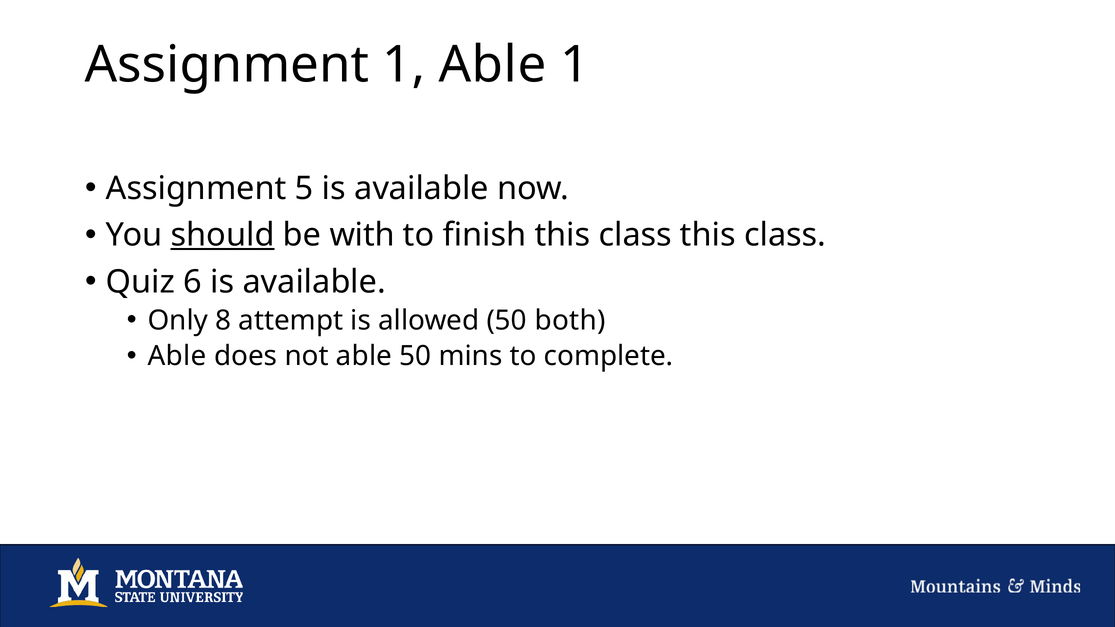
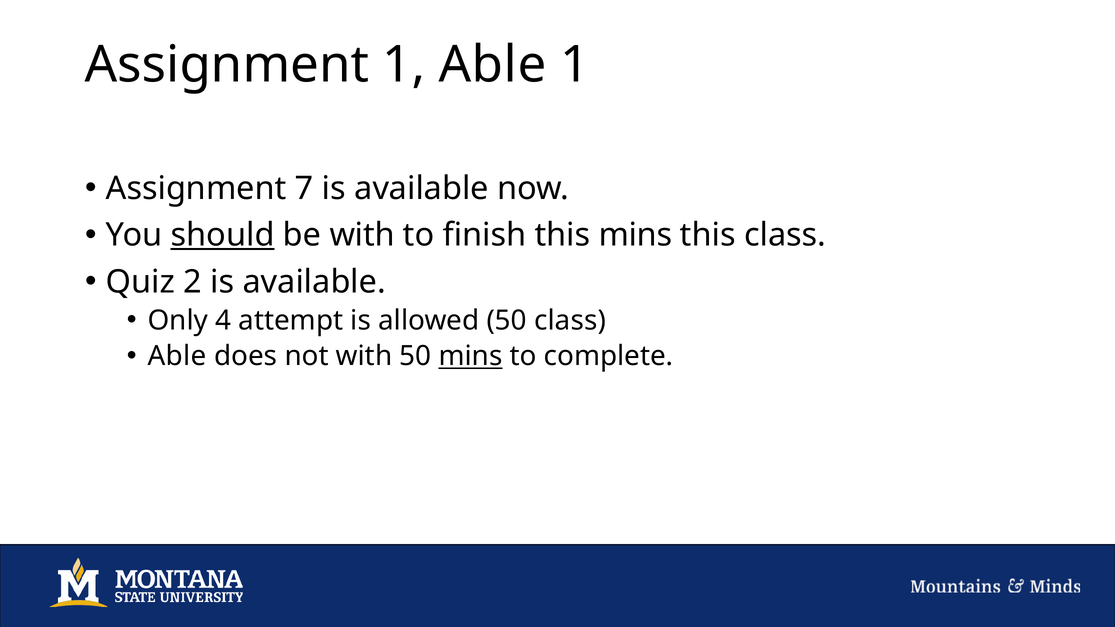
5: 5 -> 7
finish this class: class -> mins
6: 6 -> 2
8: 8 -> 4
50 both: both -> class
not able: able -> with
mins at (470, 356) underline: none -> present
